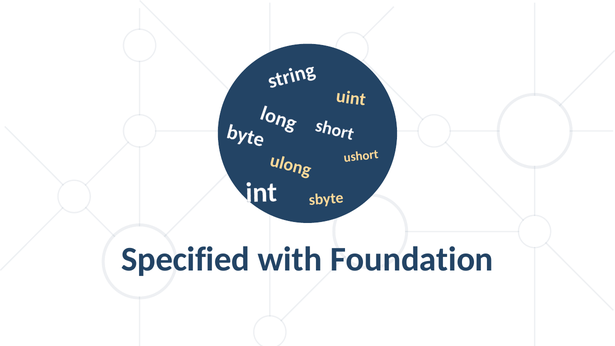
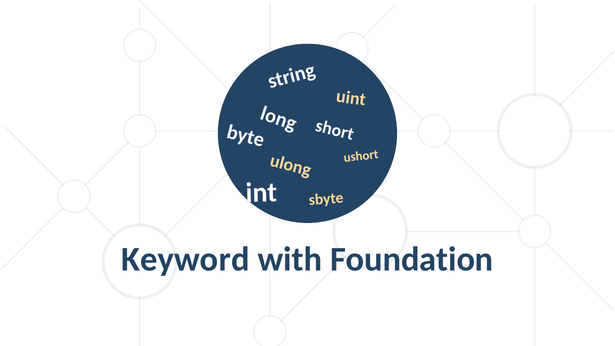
Specified: Specified -> Keyword
